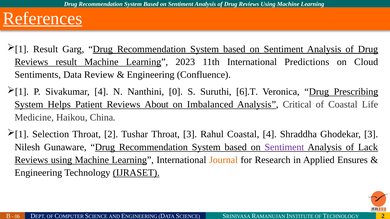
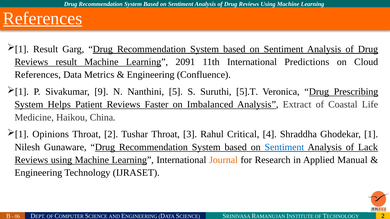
2023: 2023 -> 2091
Sentiments at (38, 75): Sentiments -> References
Review: Review -> Metrics
Sivakumar 4: 4 -> 9
0: 0 -> 5
6].T: 6].T -> 5].T
About: About -> Faster
Critical: Critical -> Extract
Selection: Selection -> Opinions
Rahul Coastal: Coastal -> Critical
Ghodekar 3: 3 -> 1
Sentiment at (284, 147) colour: purple -> blue
Ensures: Ensures -> Manual
IJRASET underline: present -> none
